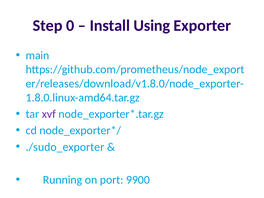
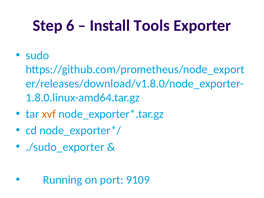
0: 0 -> 6
Using: Using -> Tools
main: main -> sudo
xvf colour: purple -> orange
9900: 9900 -> 9109
